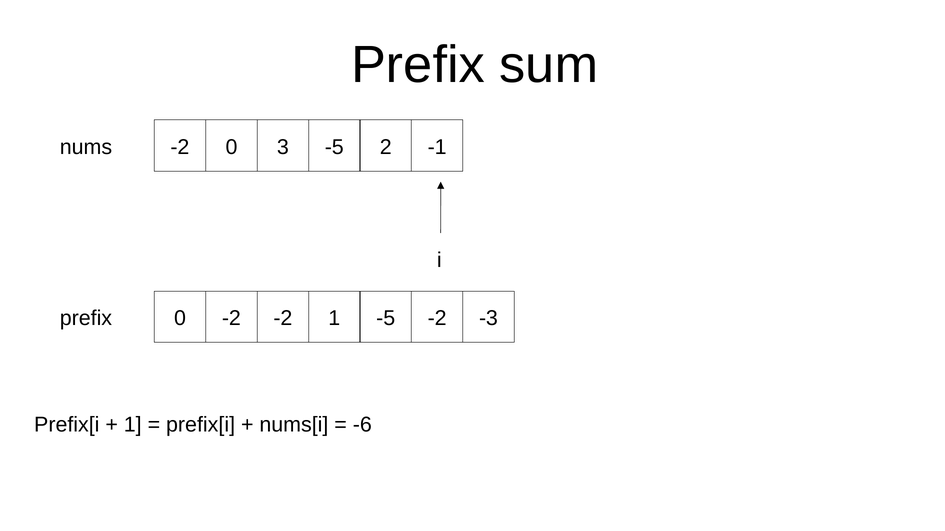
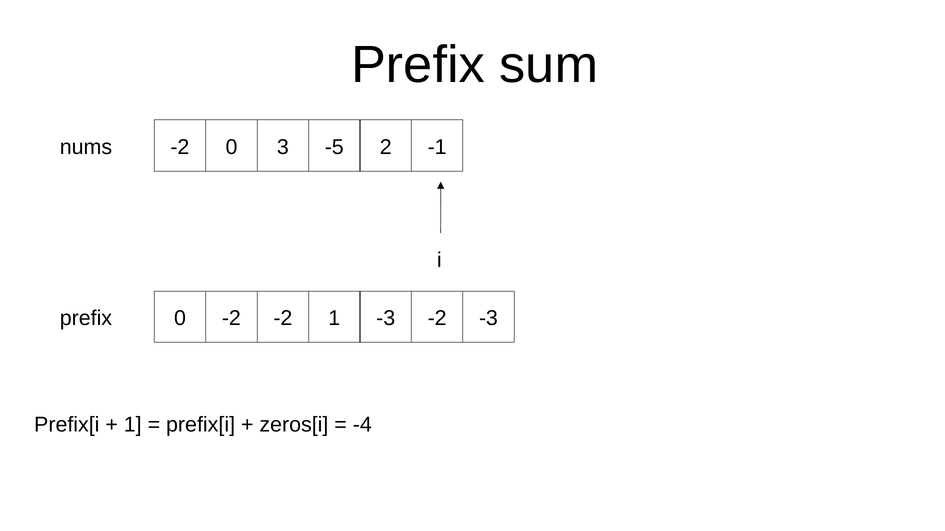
-5 at (386, 319): -5 -> -3
nums[i: nums[i -> zeros[i
-6: -6 -> -4
